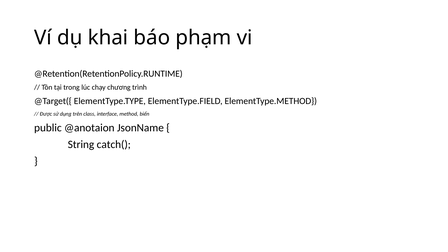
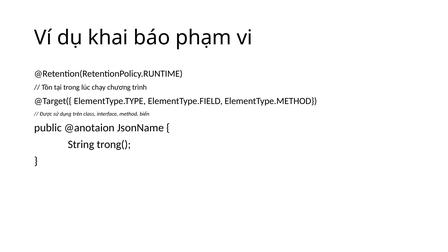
catch(: catch( -> trong(
